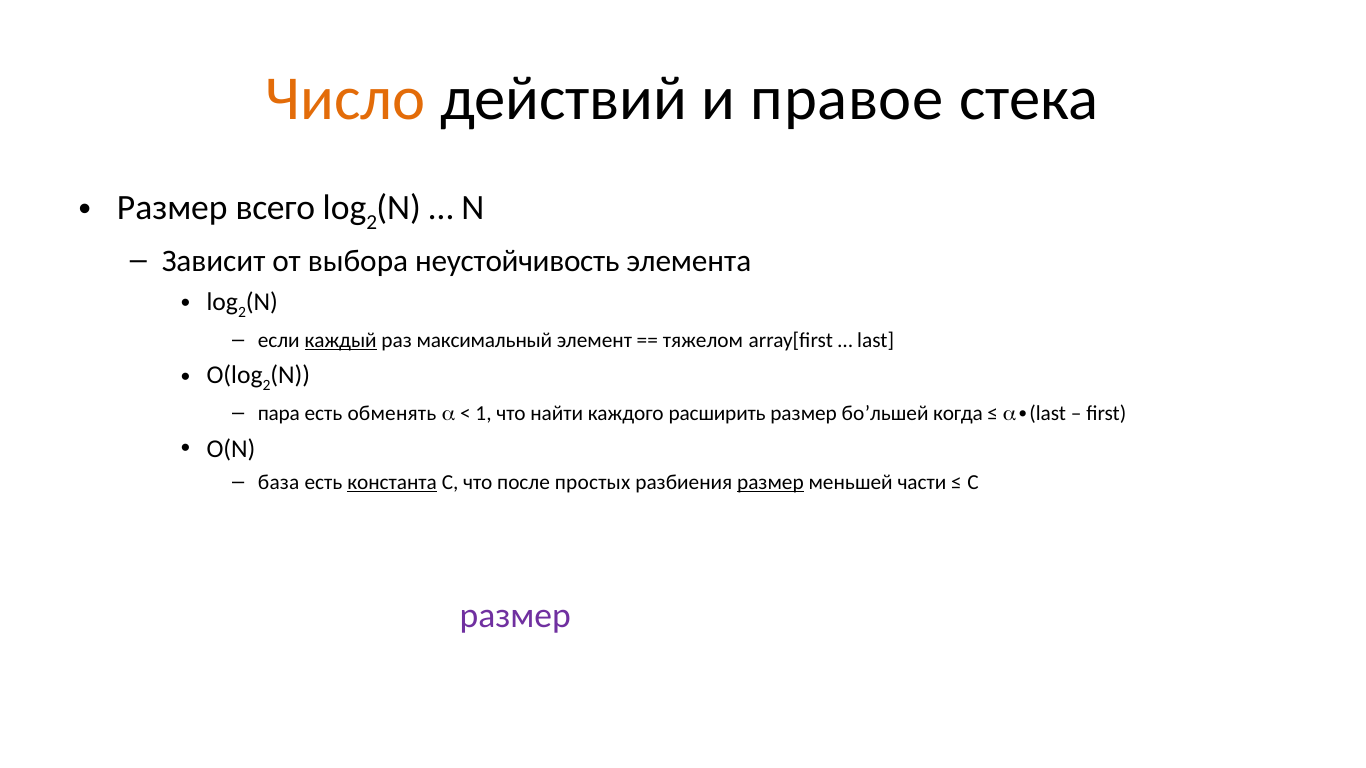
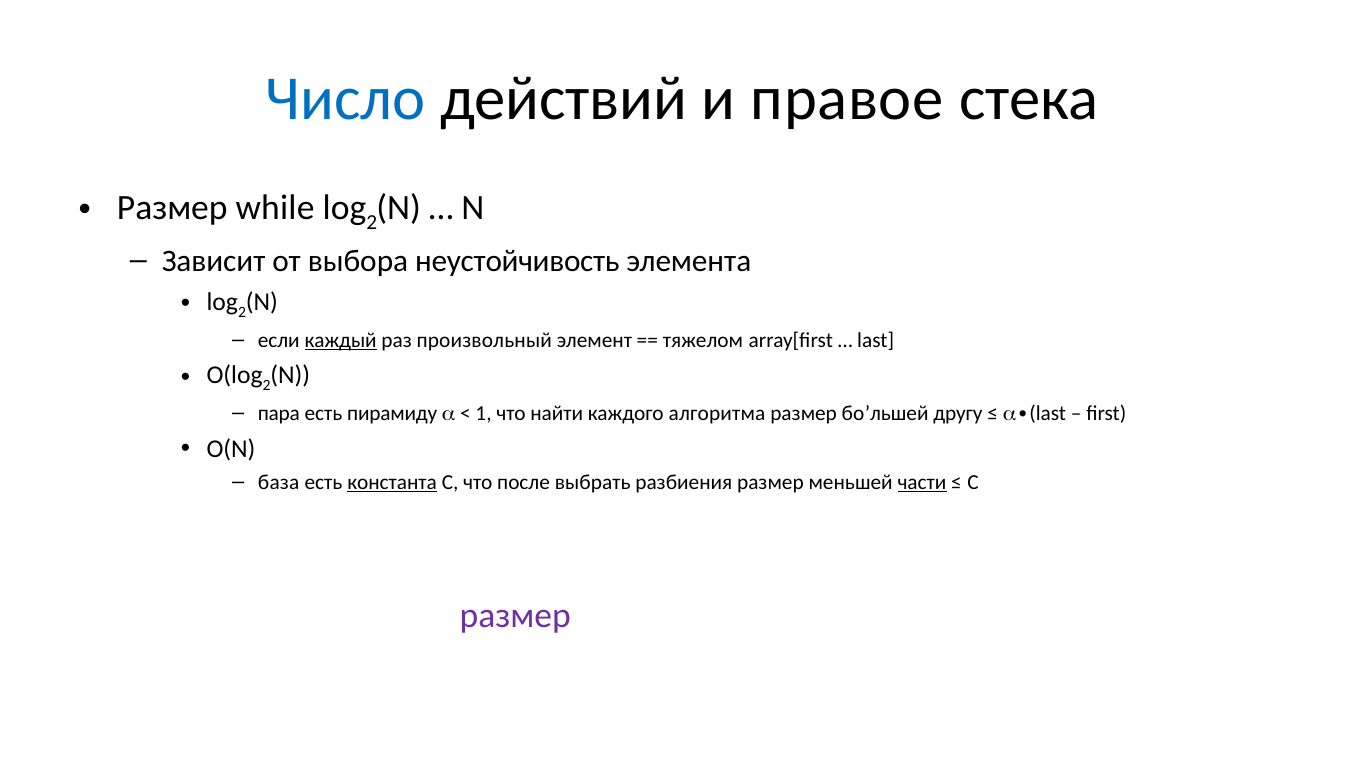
Число at (346, 99) colour: orange -> blue
всего: всего -> while
максимальный: максимальный -> произвольный
обменять: обменять -> пирамиду
расширить: расширить -> алгоритма
когда: когда -> другу
простых: простых -> выбрать
размер at (770, 483) underline: present -> none
части underline: none -> present
